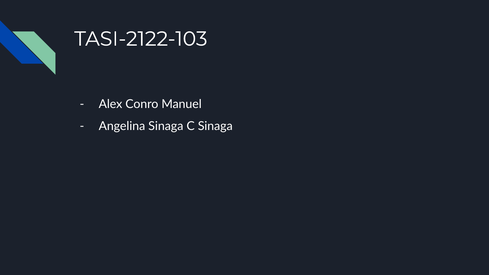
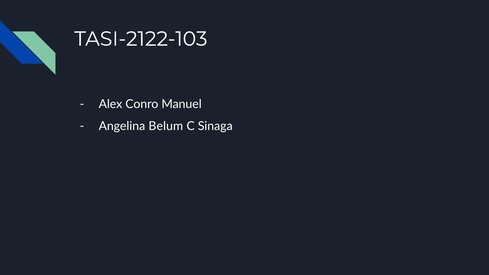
Angelina Sinaga: Sinaga -> Belum
